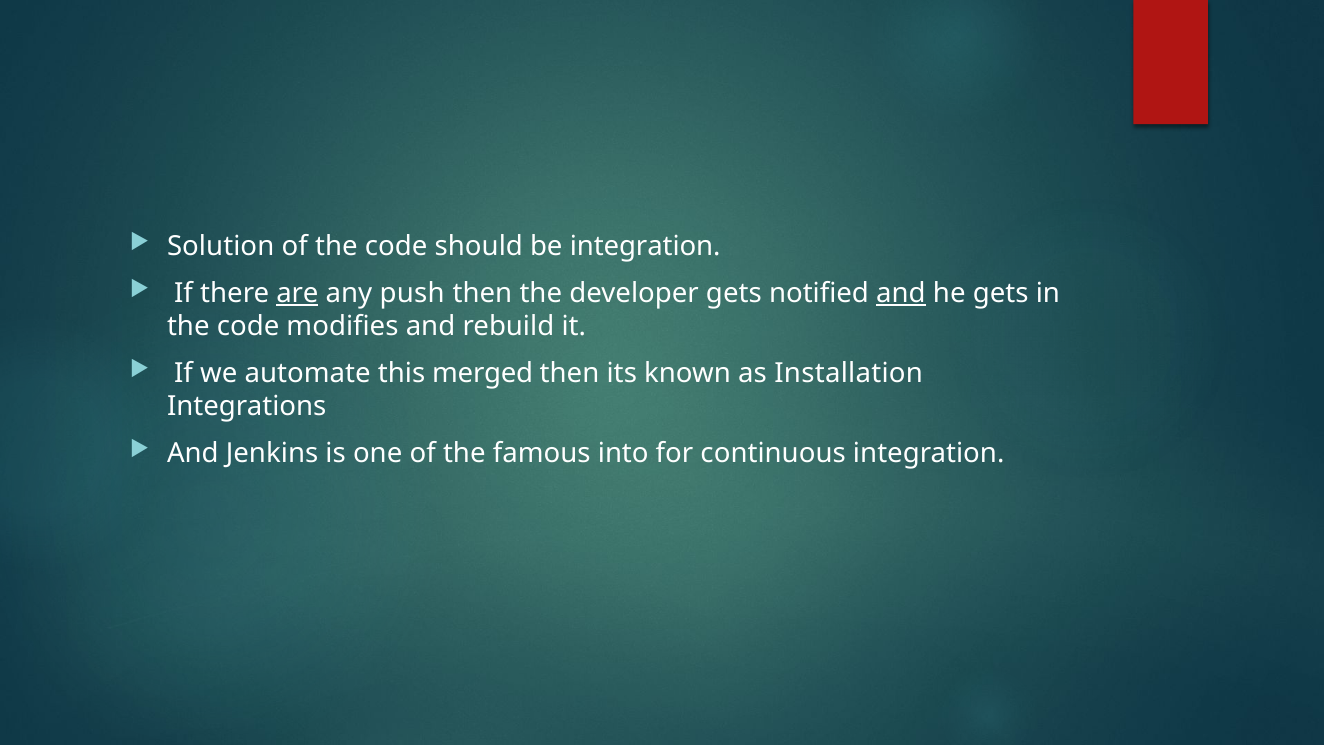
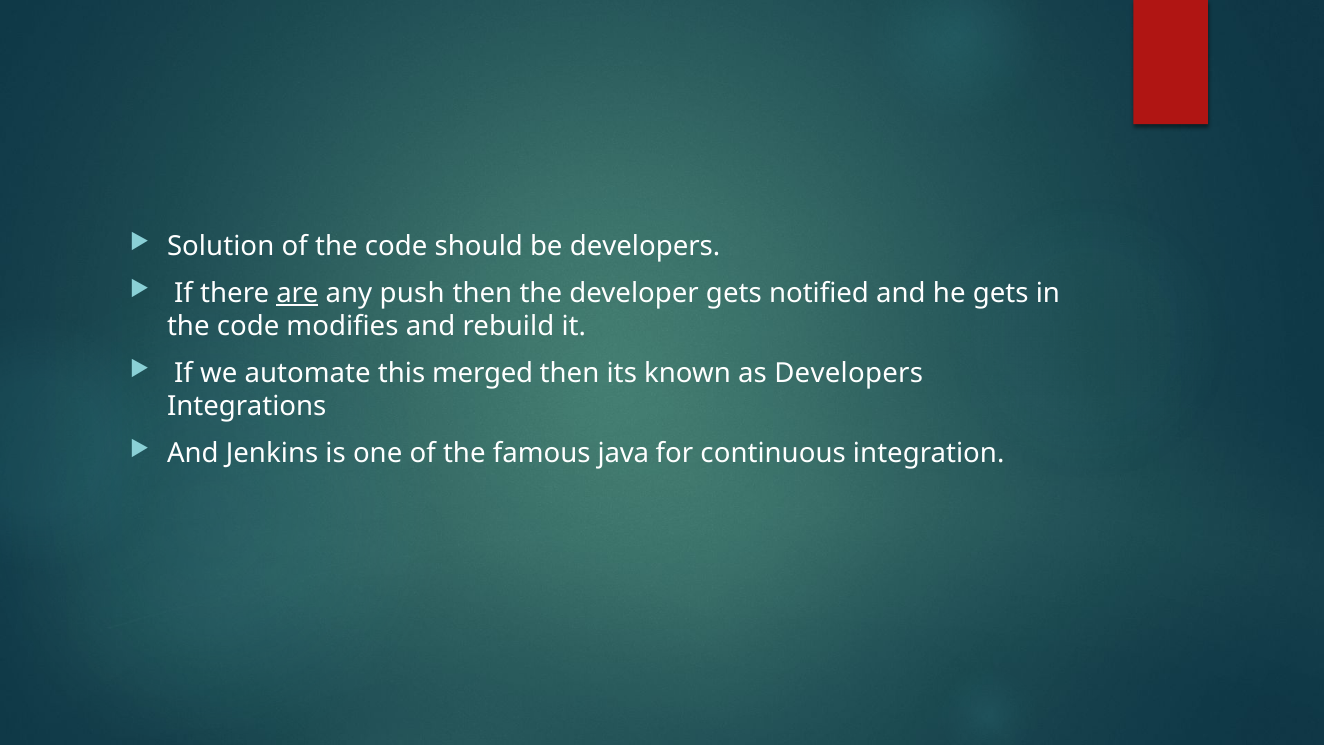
be integration: integration -> developers
and at (901, 293) underline: present -> none
as Installation: Installation -> Developers
into: into -> java
